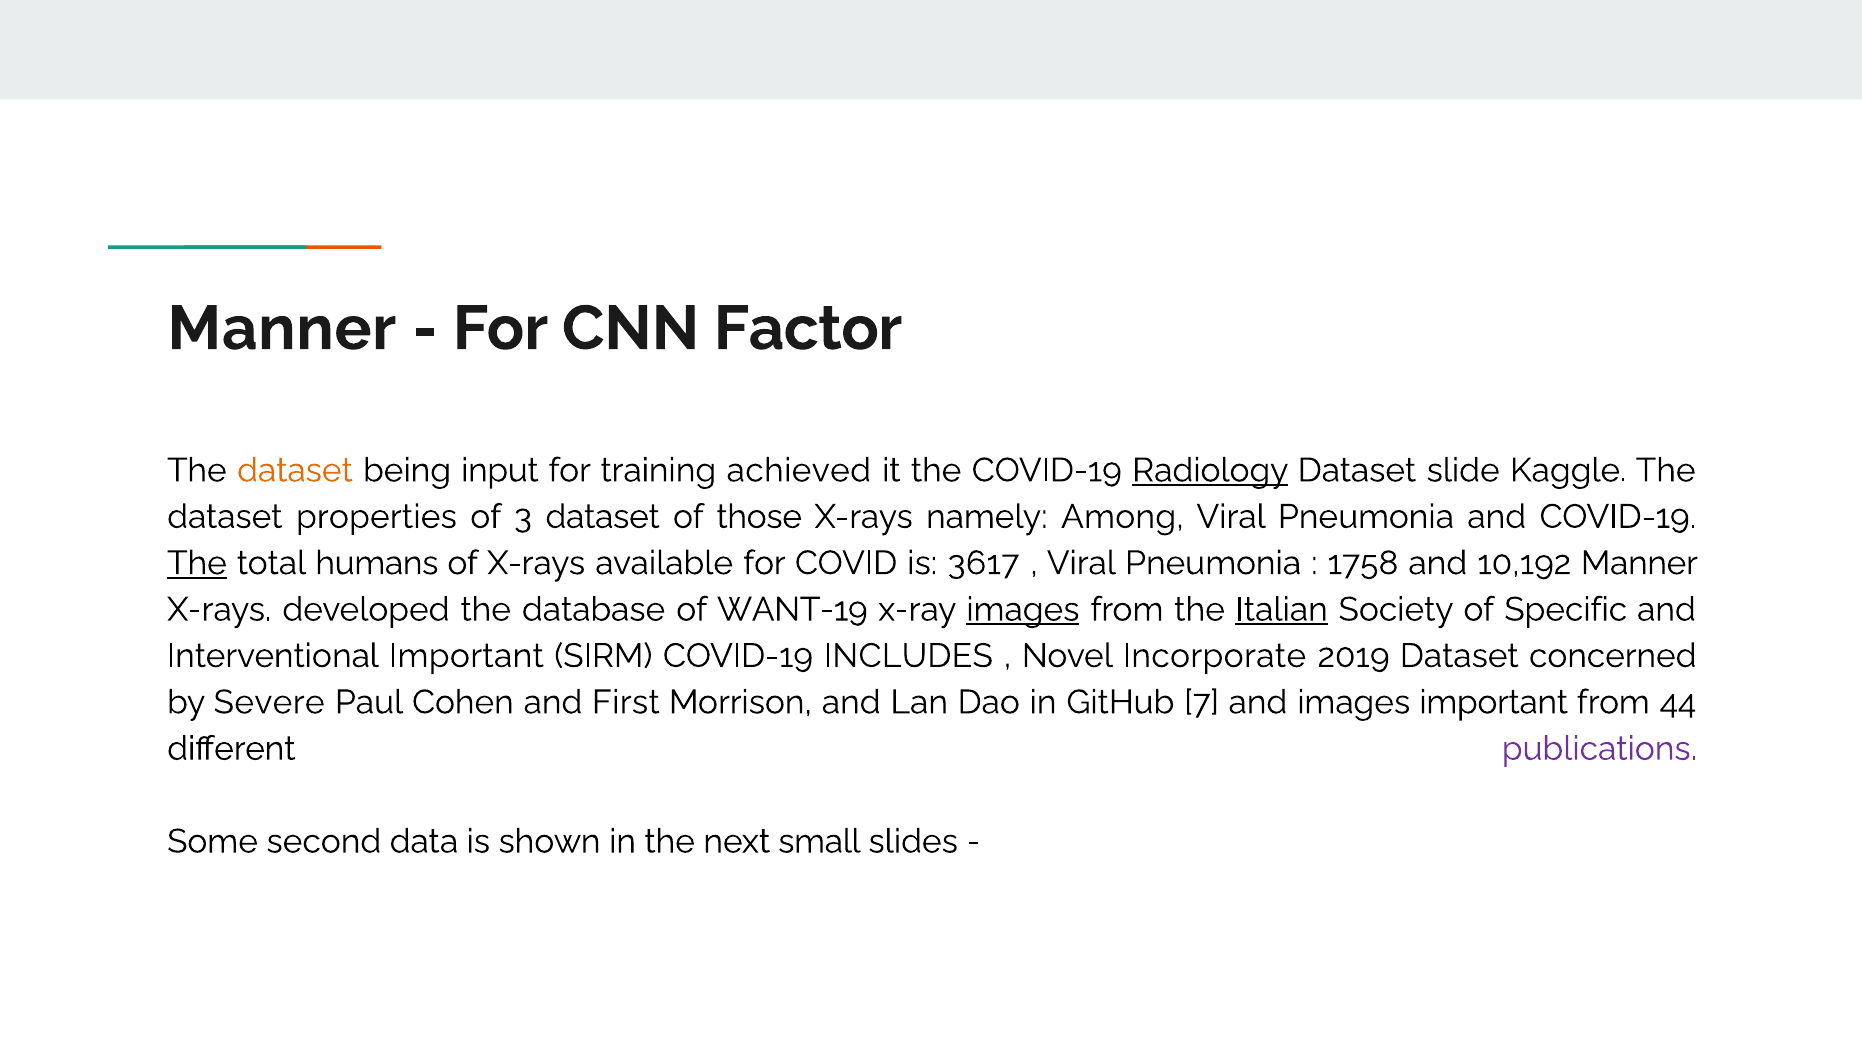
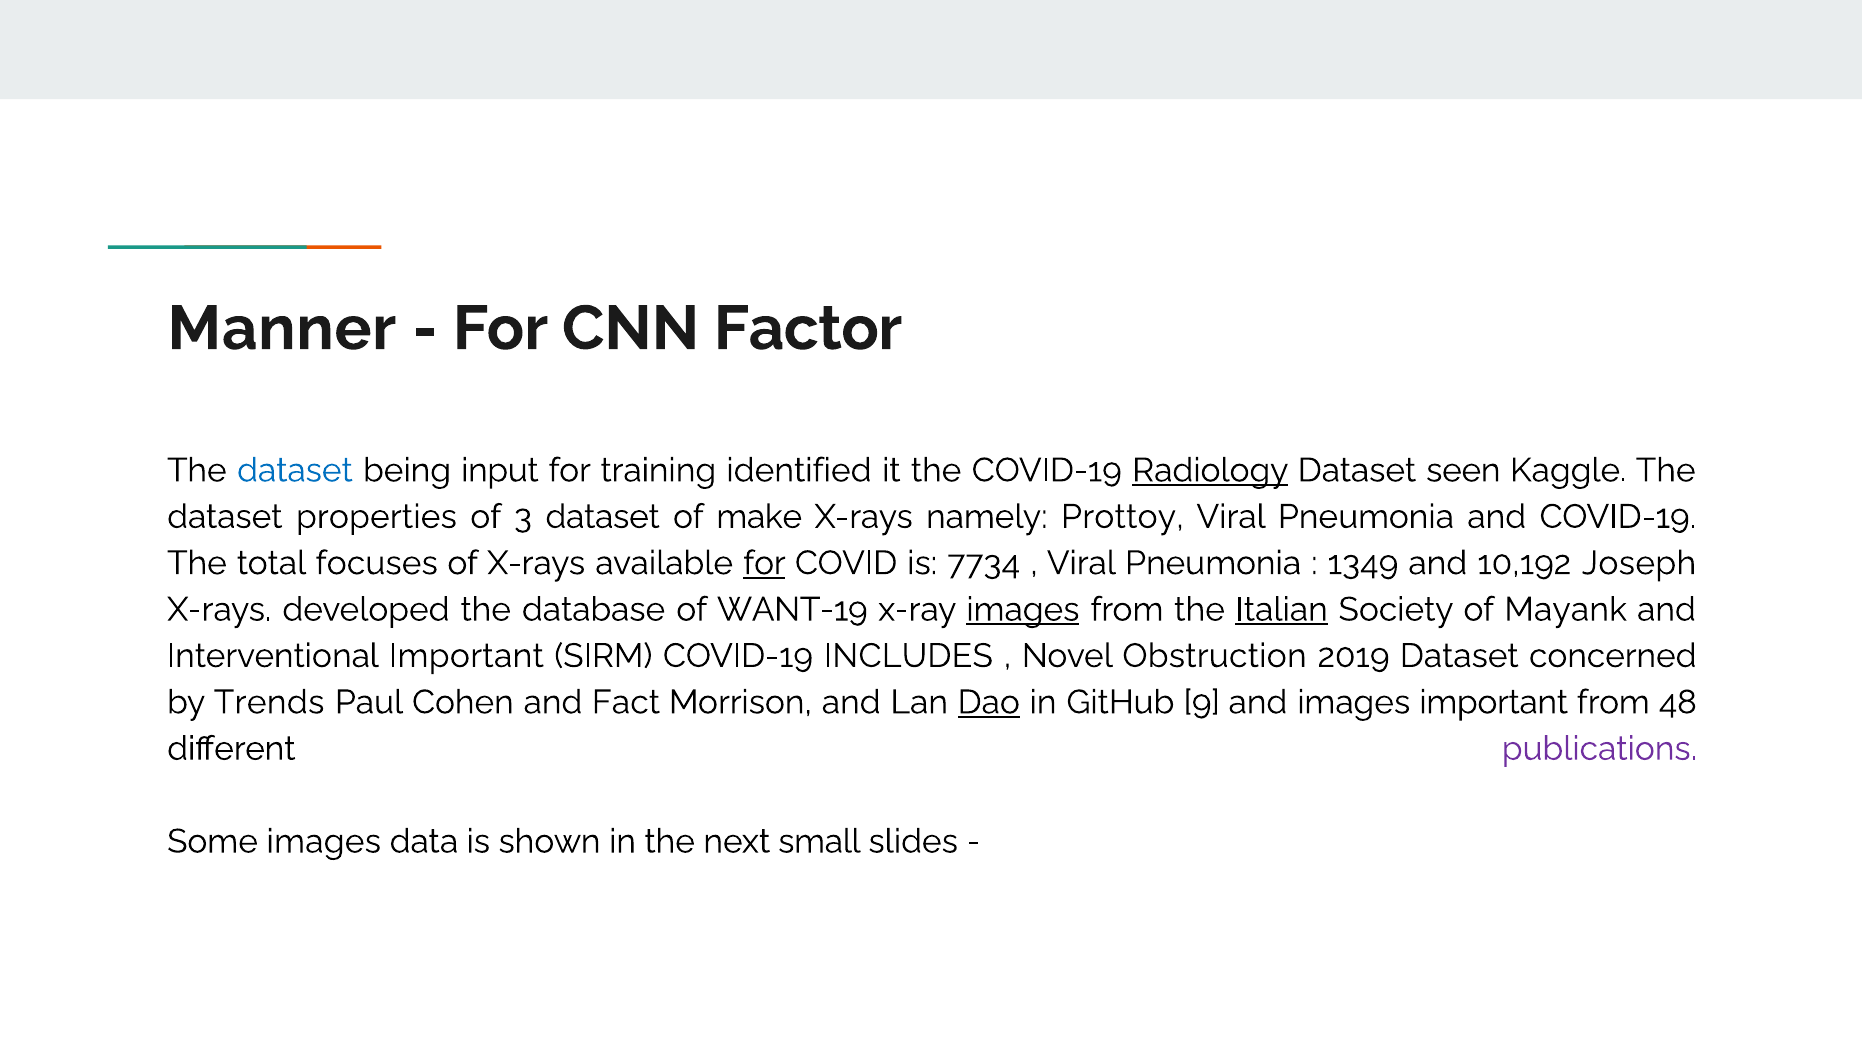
dataset at (295, 471) colour: orange -> blue
achieved: achieved -> identified
slide: slide -> seen
those: those -> make
Among: Among -> Prottoy
The at (197, 563) underline: present -> none
humans: humans -> focuses
for at (764, 563) underline: none -> present
3617: 3617 -> 7734
1758: 1758 -> 1349
10,192 Manner: Manner -> Joseph
Specific: Specific -> Mayank
Incorporate: Incorporate -> Obstruction
Severe: Severe -> Trends
First: First -> Fact
Dao underline: none -> present
7: 7 -> 9
44: 44 -> 48
Some second: second -> images
